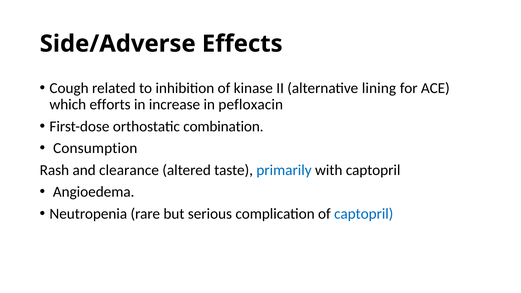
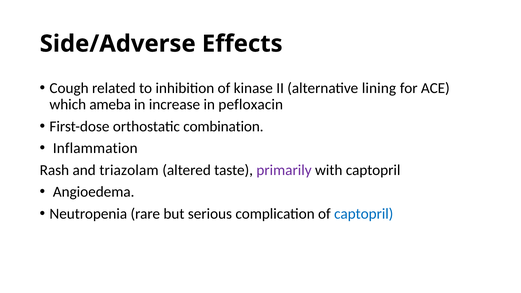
efforts: efforts -> ameba
Consumption: Consumption -> Inflammation
clearance: clearance -> triazolam
primarily colour: blue -> purple
